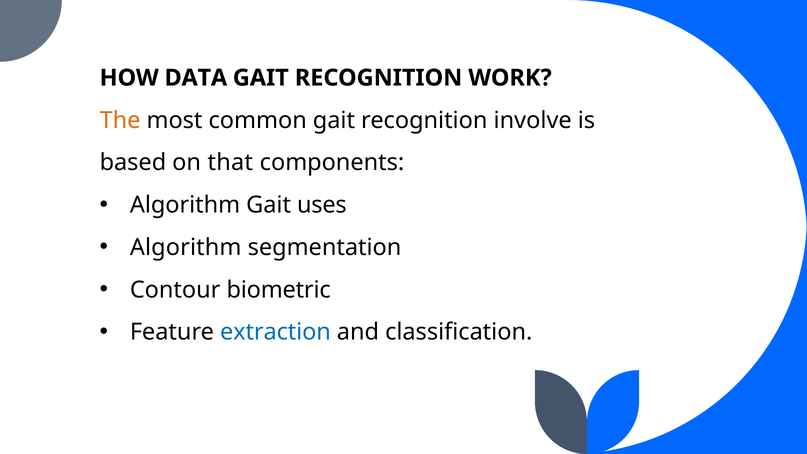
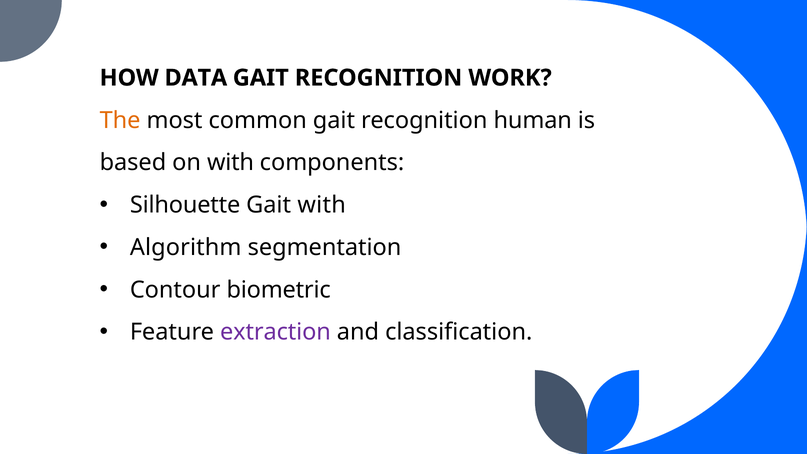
involve: involve -> human
on that: that -> with
Algorithm at (185, 205): Algorithm -> Silhouette
Gait uses: uses -> with
extraction colour: blue -> purple
